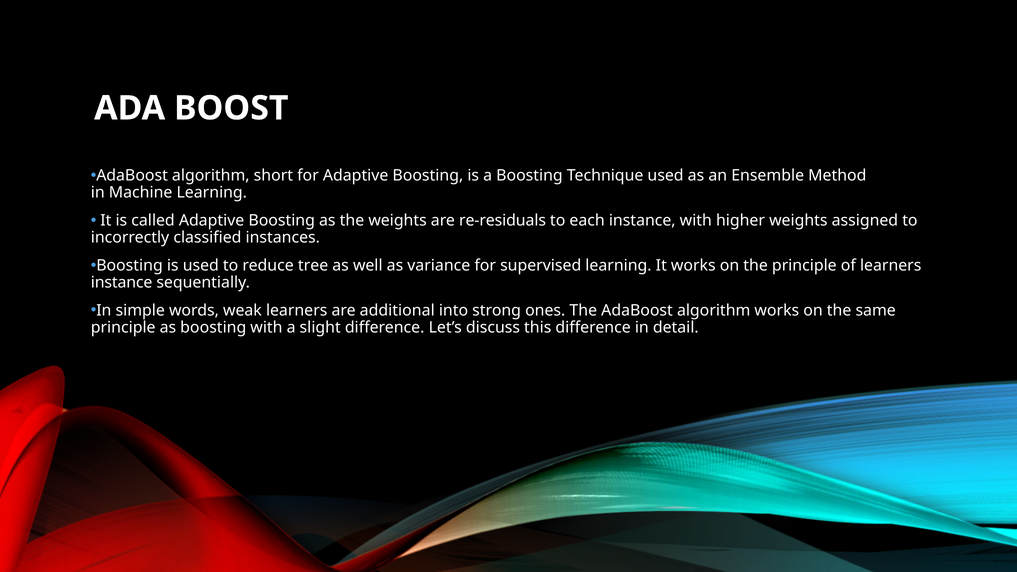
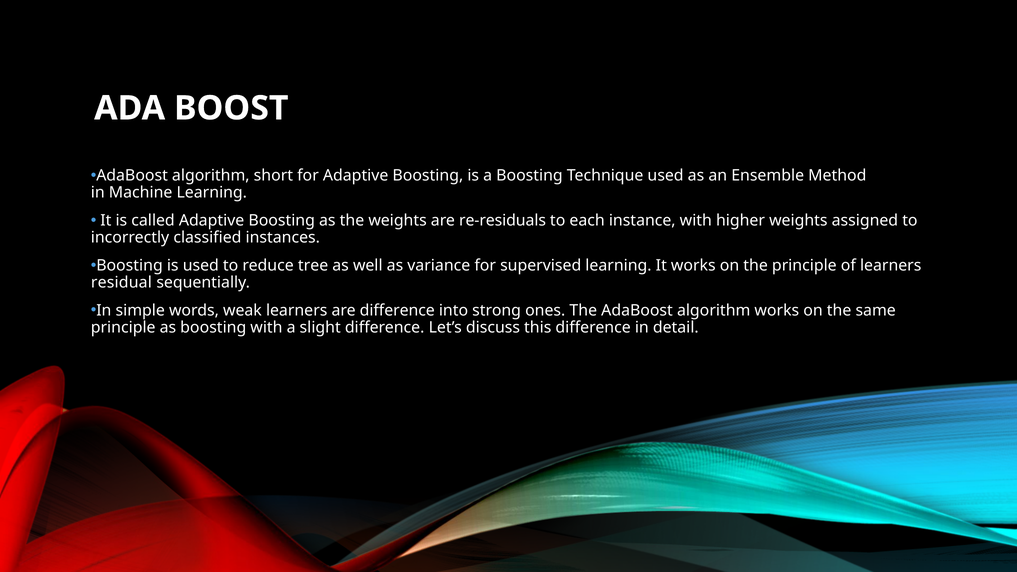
instance at (122, 283): instance -> residual
are additional: additional -> difference
